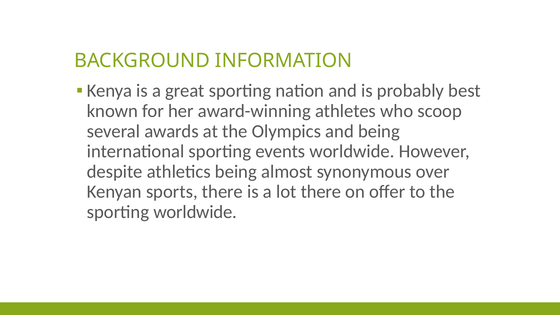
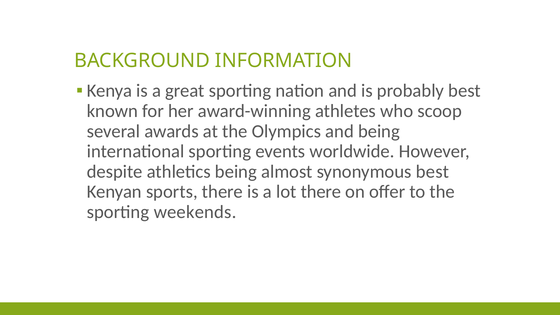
synonymous over: over -> best
sporting worldwide: worldwide -> weekends
